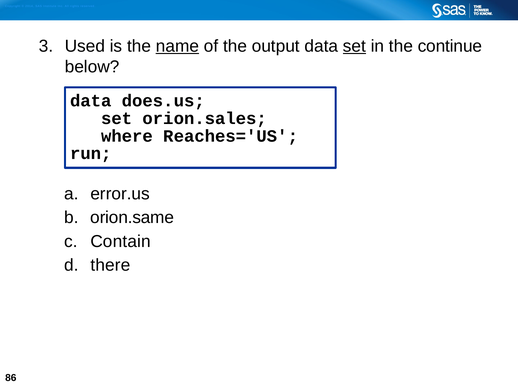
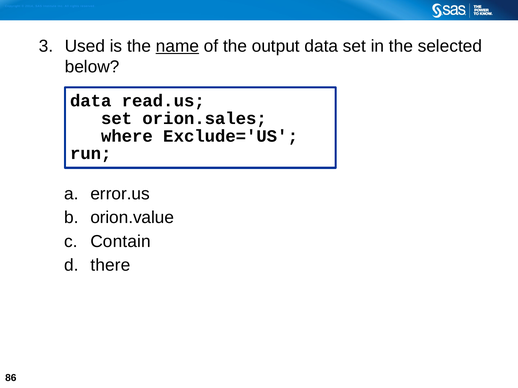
set at (354, 46) underline: present -> none
continue: continue -> selected
does.us: does.us -> read.us
Reaches='US: Reaches='US -> Exclude='US
orion.same: orion.same -> orion.value
